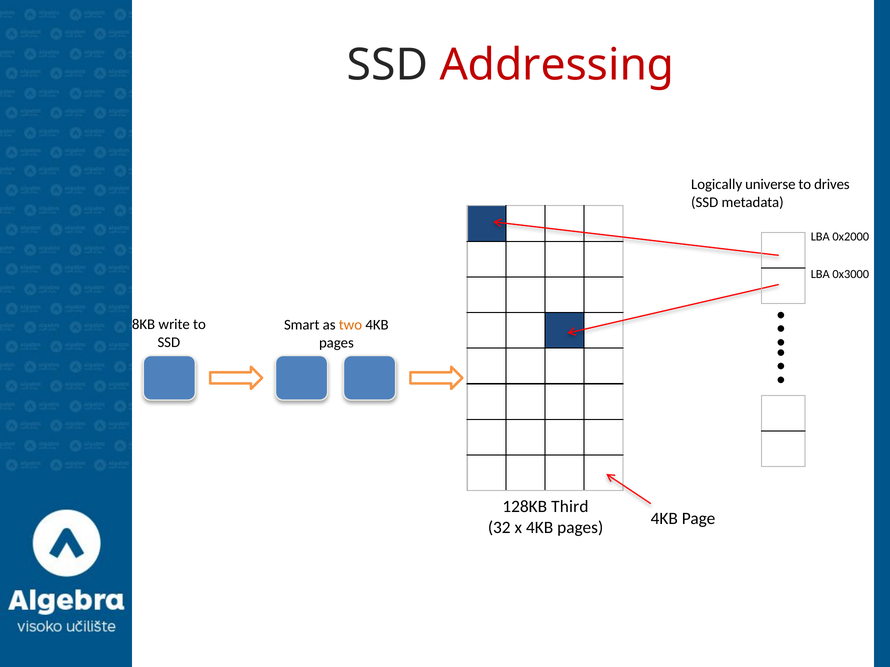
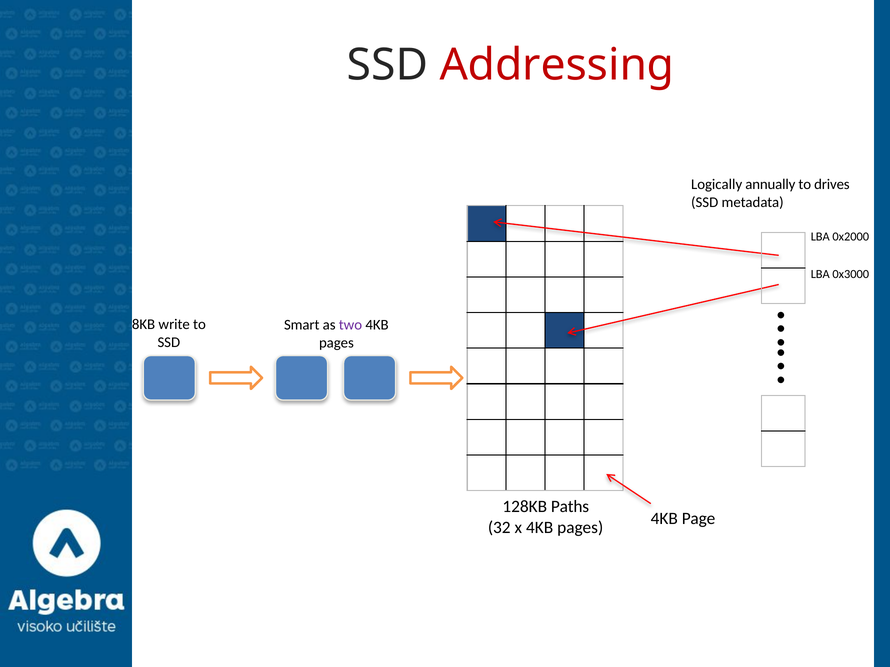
universe: universe -> annually
two colour: orange -> purple
Third: Third -> Paths
